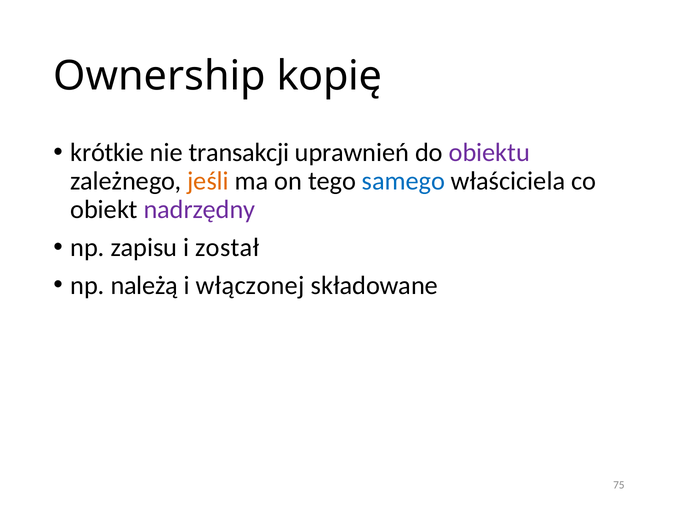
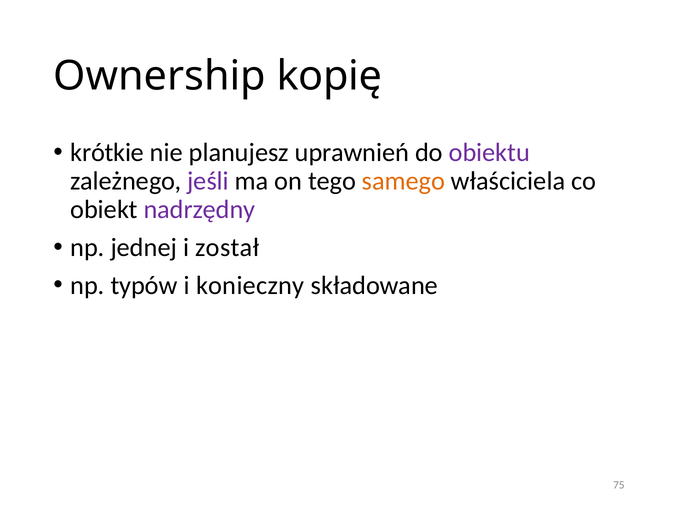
transakcji: transakcji -> planujesz
jeśli colour: orange -> purple
samego colour: blue -> orange
zapisu: zapisu -> jednej
należą: należą -> typów
włączonej: włączonej -> konieczny
